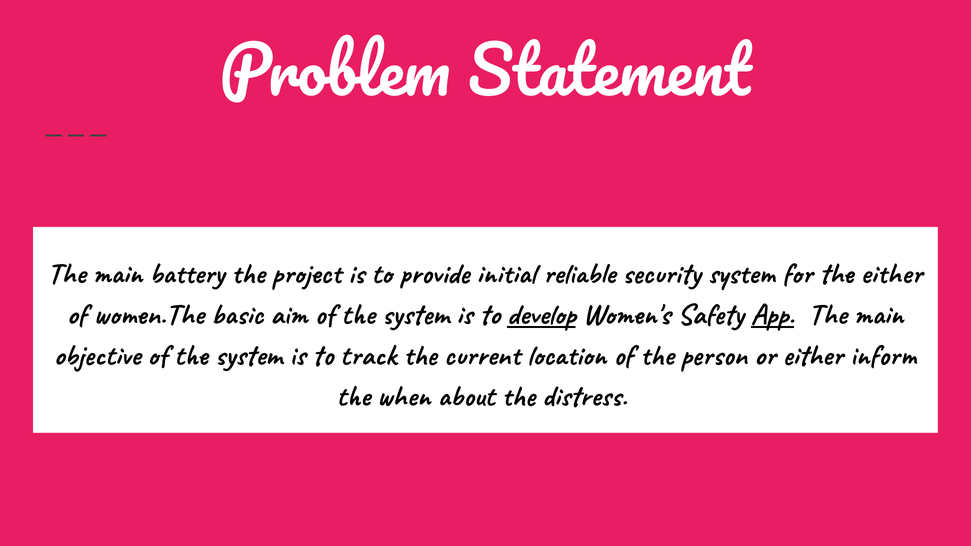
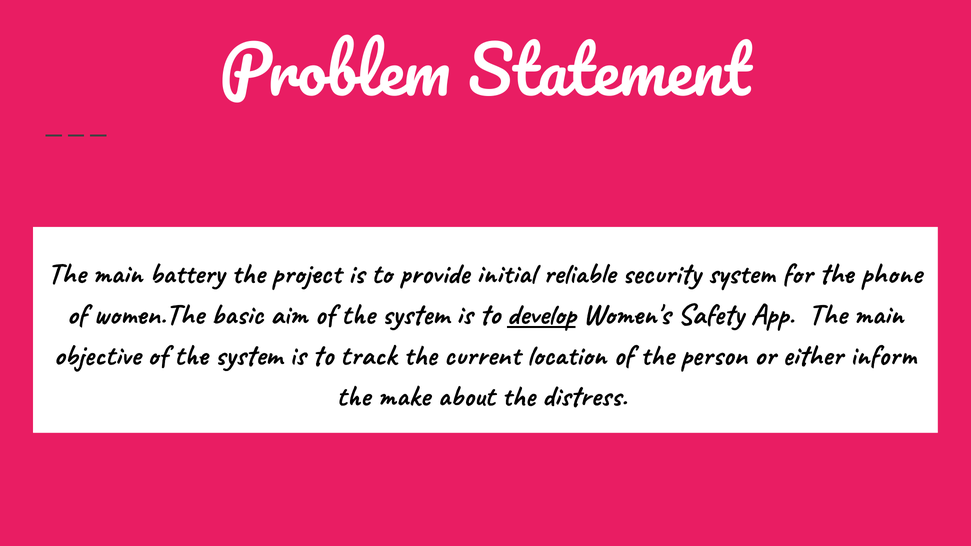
the either: either -> phone
App underline: present -> none
when: when -> make
